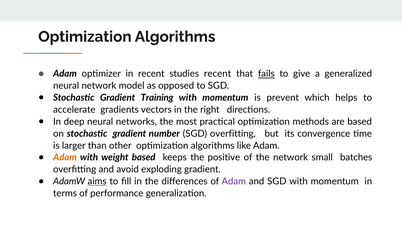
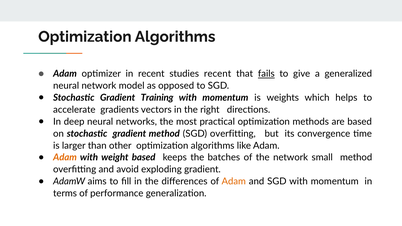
prevent: prevent -> weights
gradient number: number -> method
positive: positive -> batches
small batches: batches -> method
aims underline: present -> none
Adam at (234, 182) colour: purple -> orange
